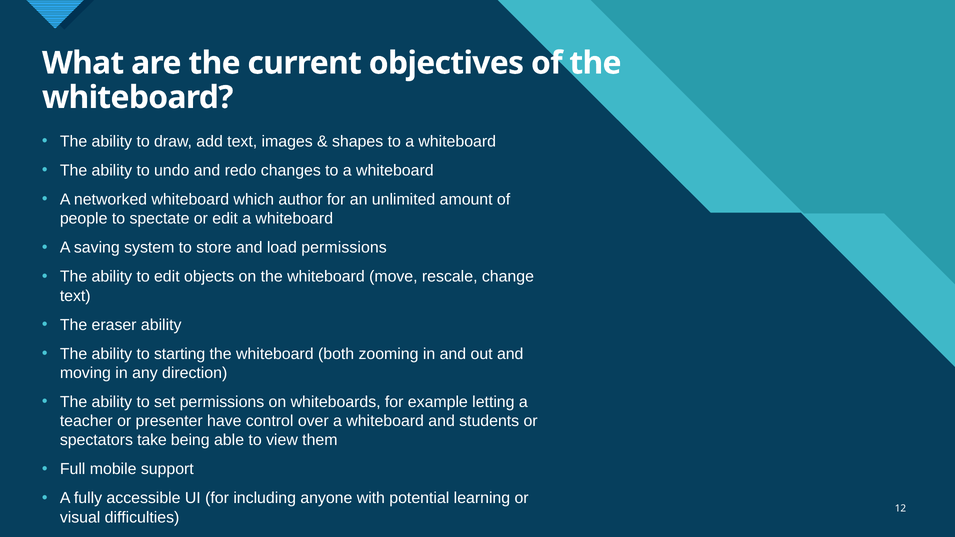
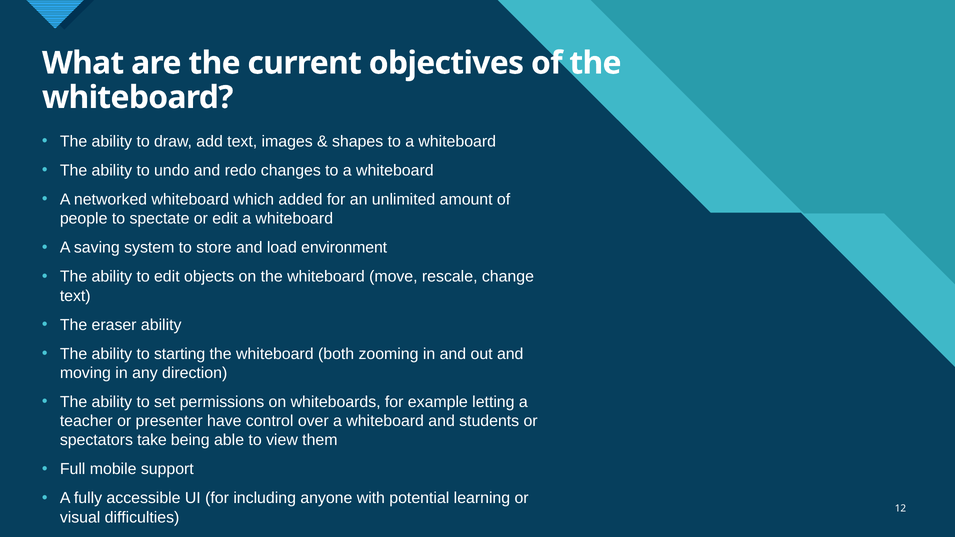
author: author -> added
load permissions: permissions -> environment
